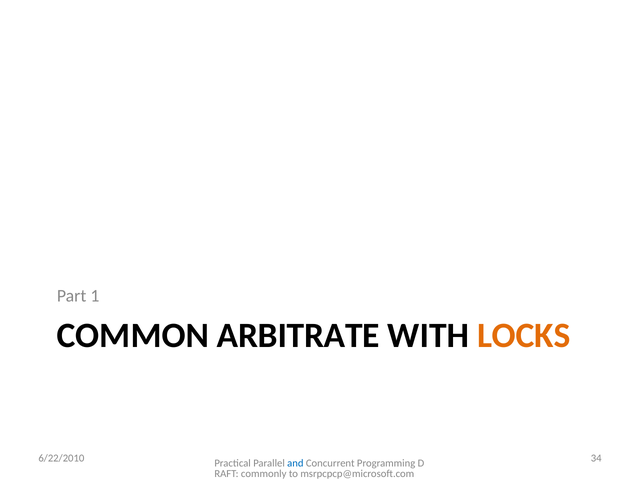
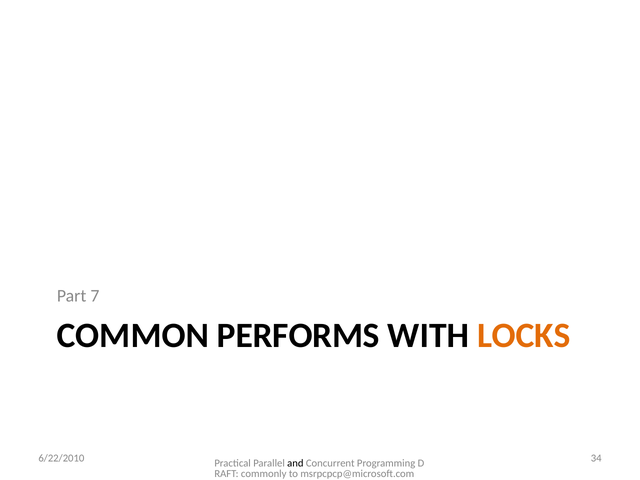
1: 1 -> 7
ARBITRATE: ARBITRATE -> PERFORMS
and colour: blue -> black
